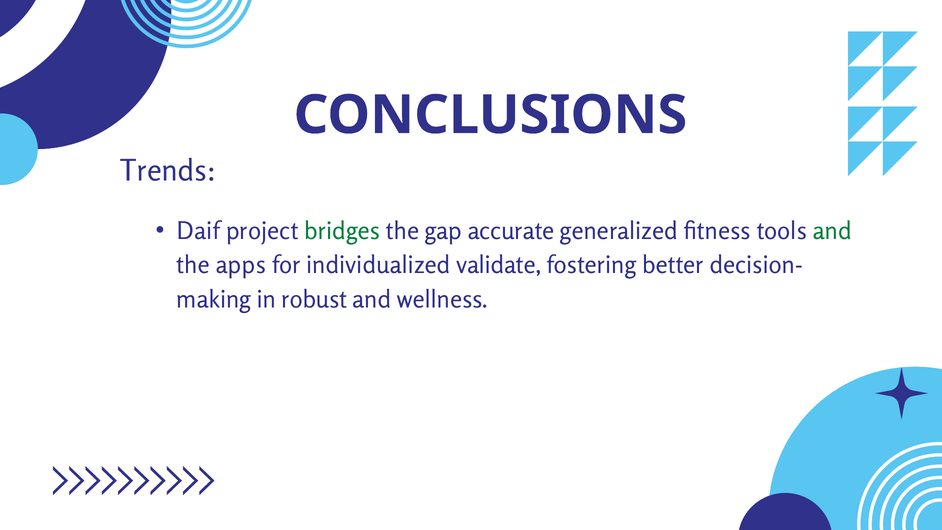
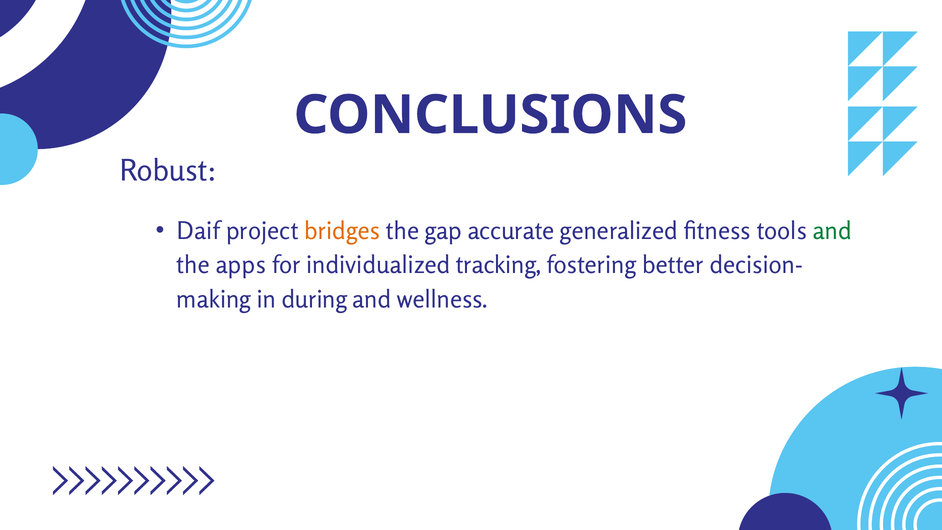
Trends: Trends -> Robust
bridges colour: green -> orange
validate: validate -> tracking
robust: robust -> during
